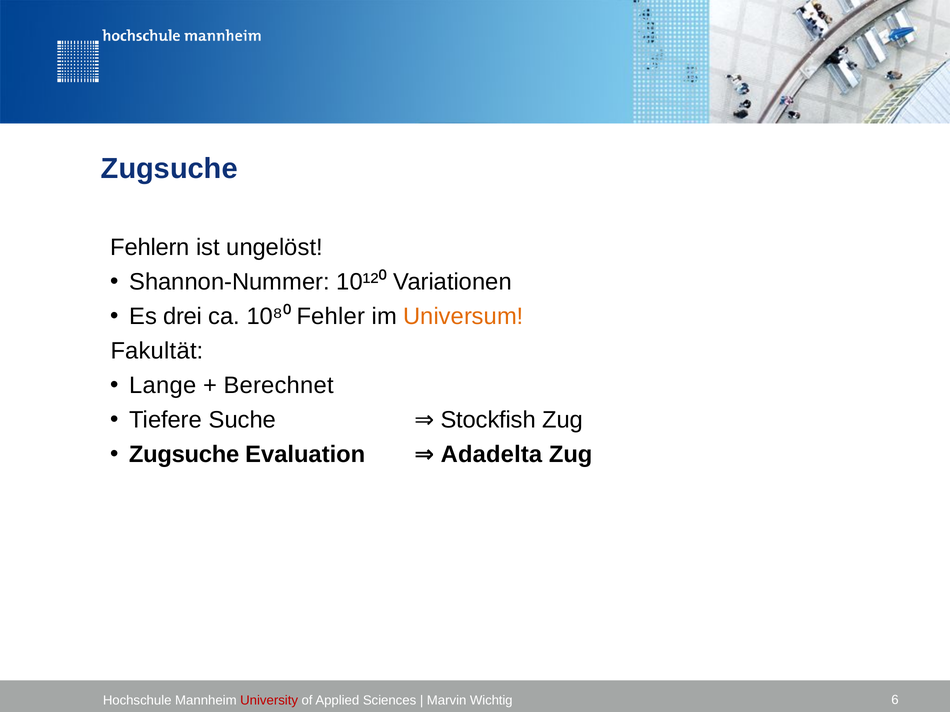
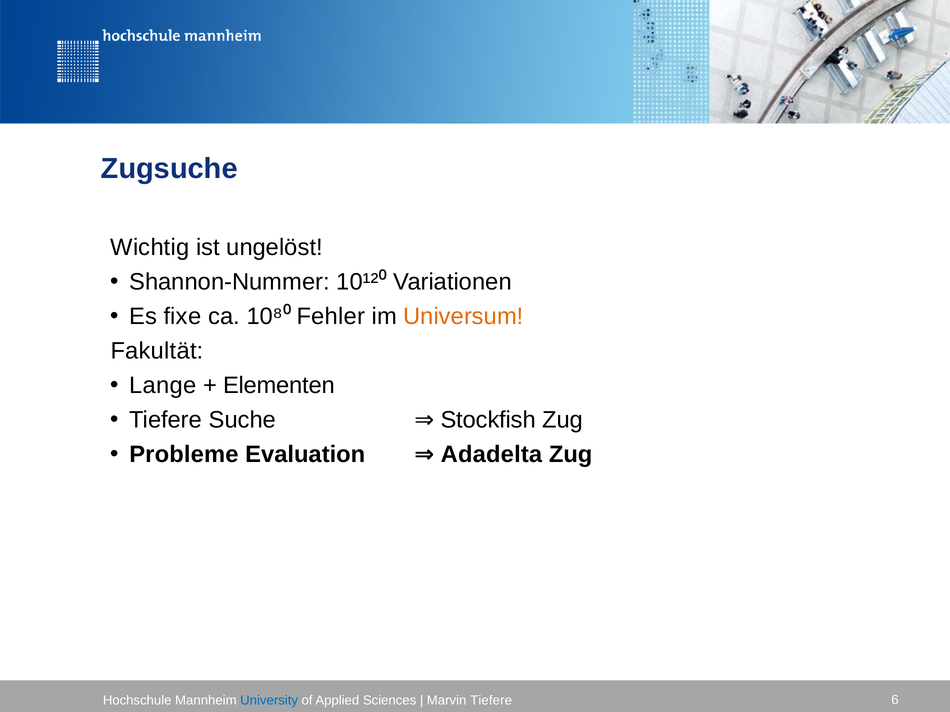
Fehlern: Fehlern -> Wichtig
drei: drei -> fixe
Berechnet: Berechnet -> Elementen
Zugsuche at (184, 455): Zugsuche -> Probleme
University colour: red -> blue
Marvin Wichtig: Wichtig -> Tiefere
